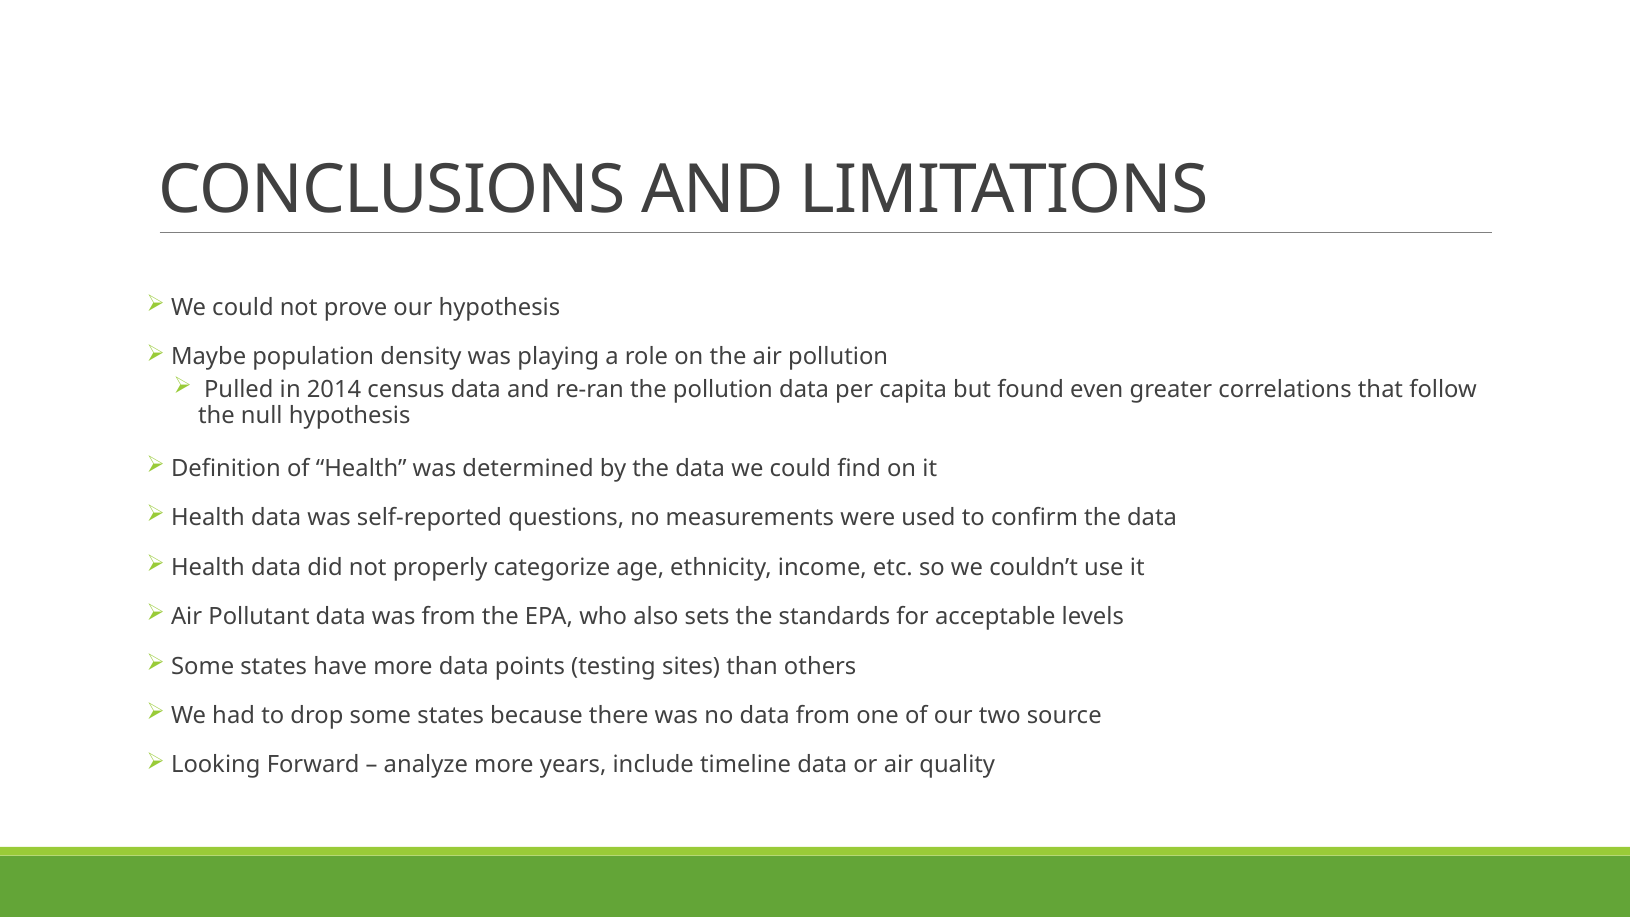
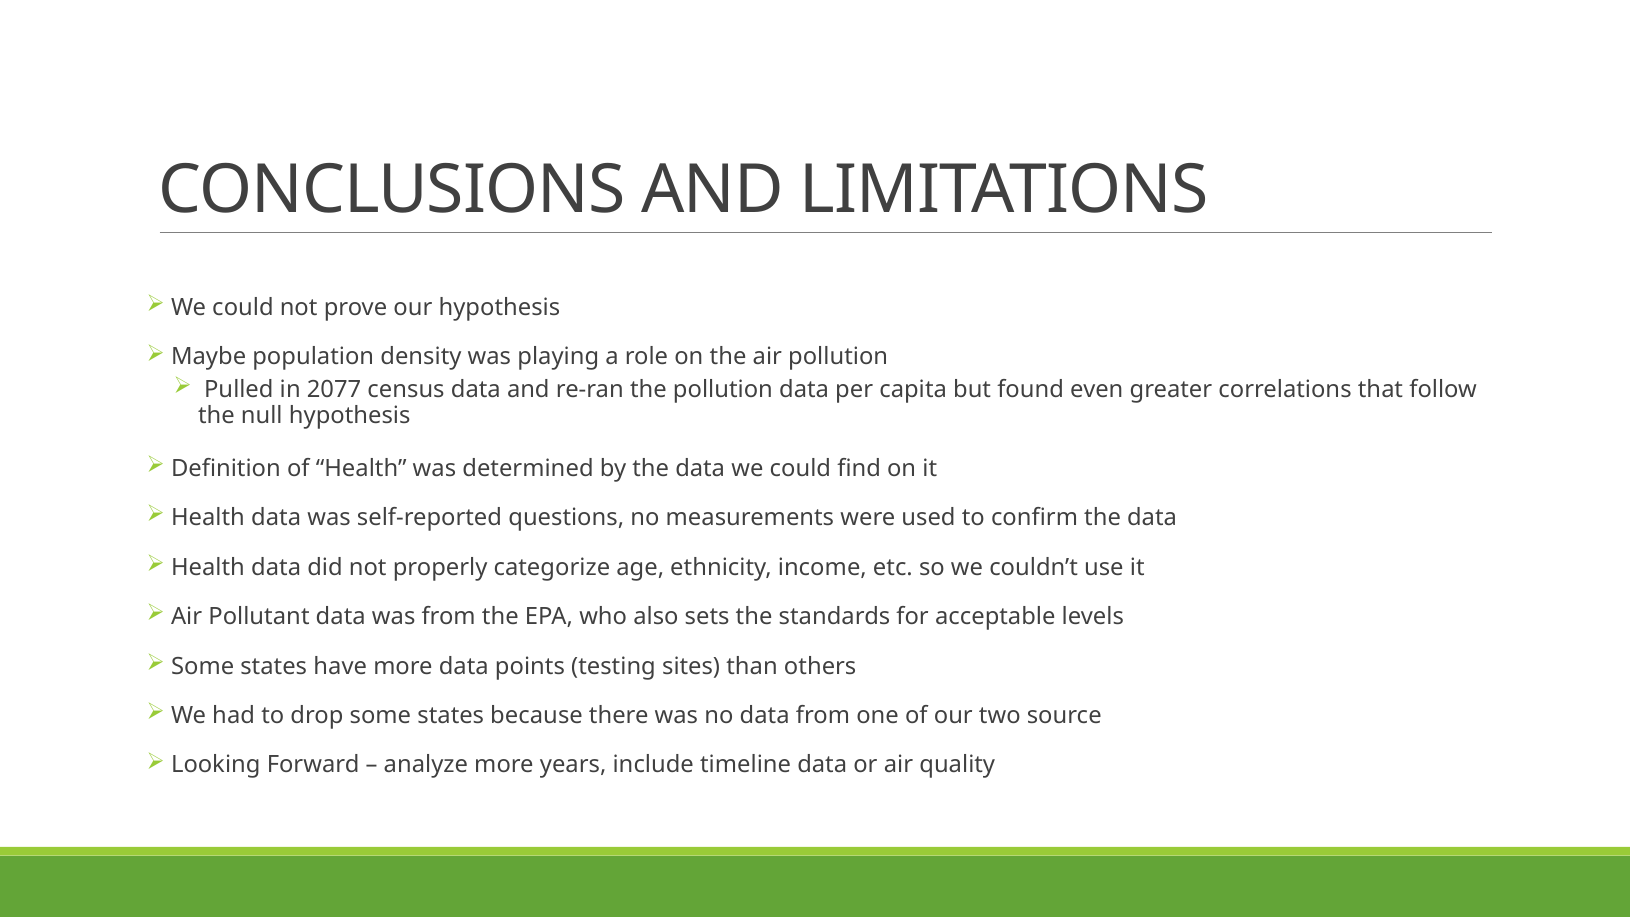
2014: 2014 -> 2077
